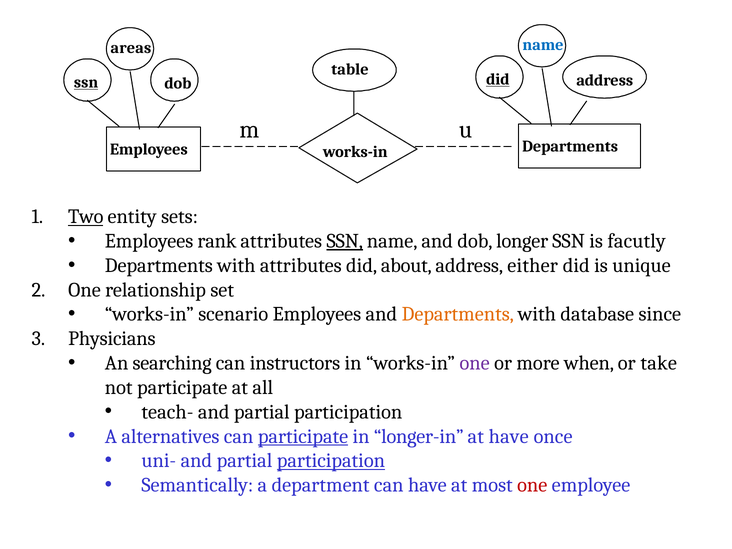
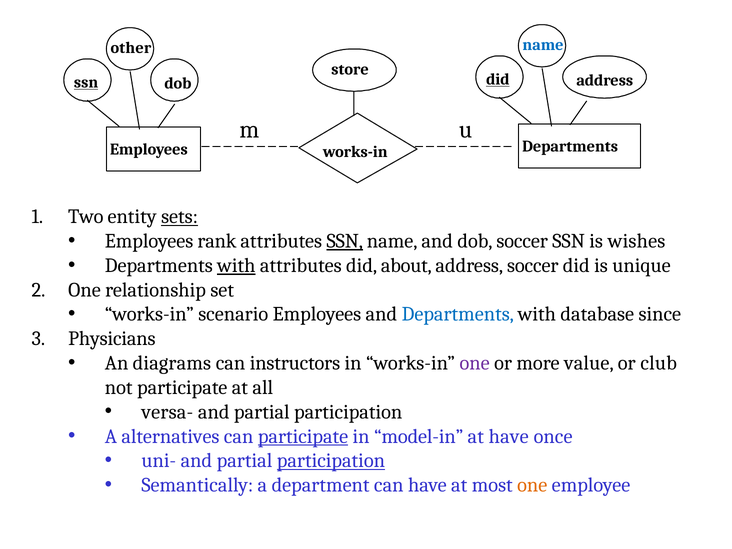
areas: areas -> other
table: table -> store
Two underline: present -> none
sets underline: none -> present
dob longer: longer -> soccer
facutly: facutly -> wishes
with at (236, 265) underline: none -> present
address either: either -> soccer
Departments at (458, 314) colour: orange -> blue
searching: searching -> diagrams
when: when -> value
take: take -> club
teach-: teach- -> versa-
longer-in: longer-in -> model-in
one at (532, 485) colour: red -> orange
